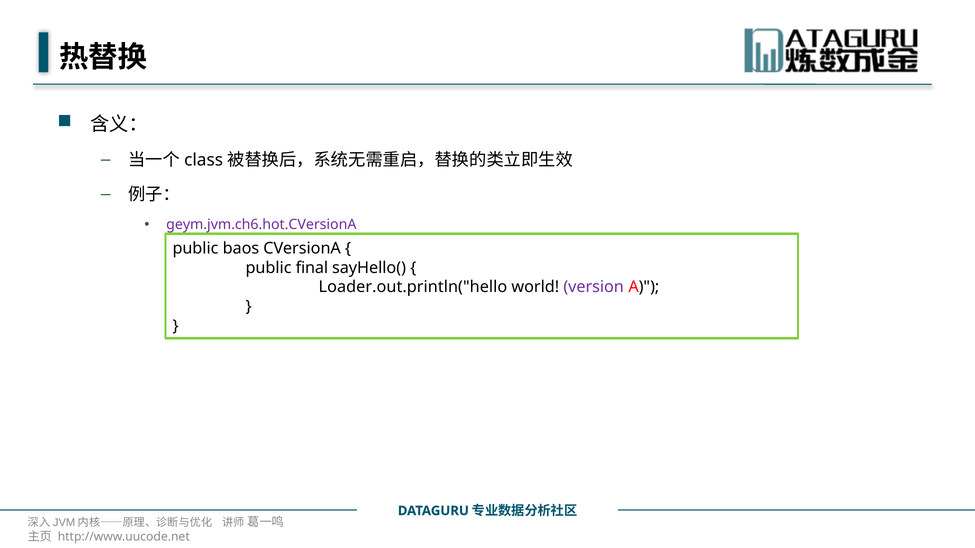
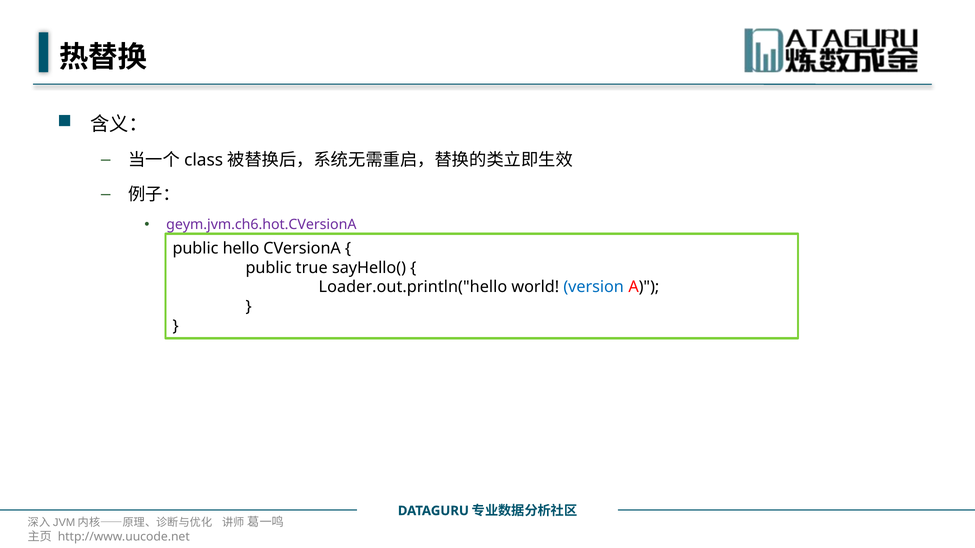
baos: baos -> hello
final: final -> true
version colour: purple -> blue
